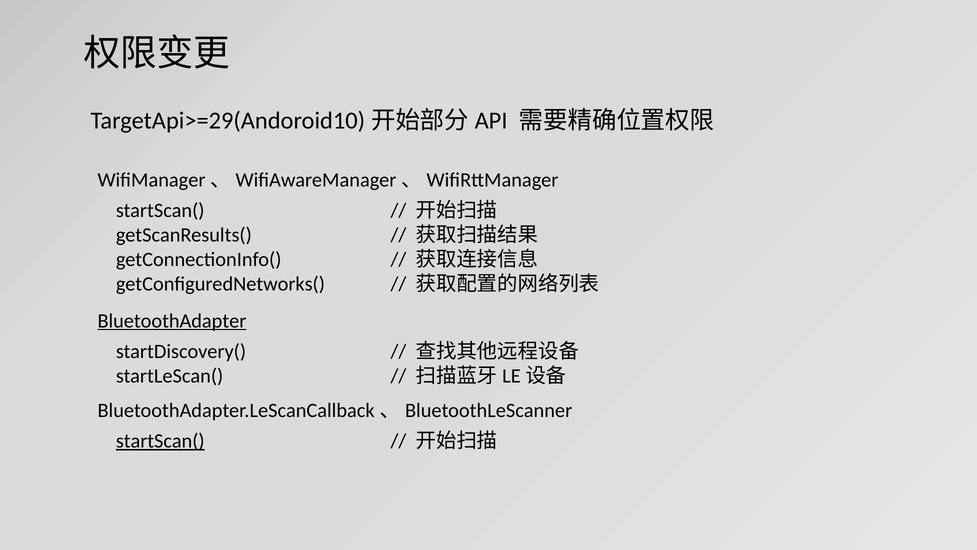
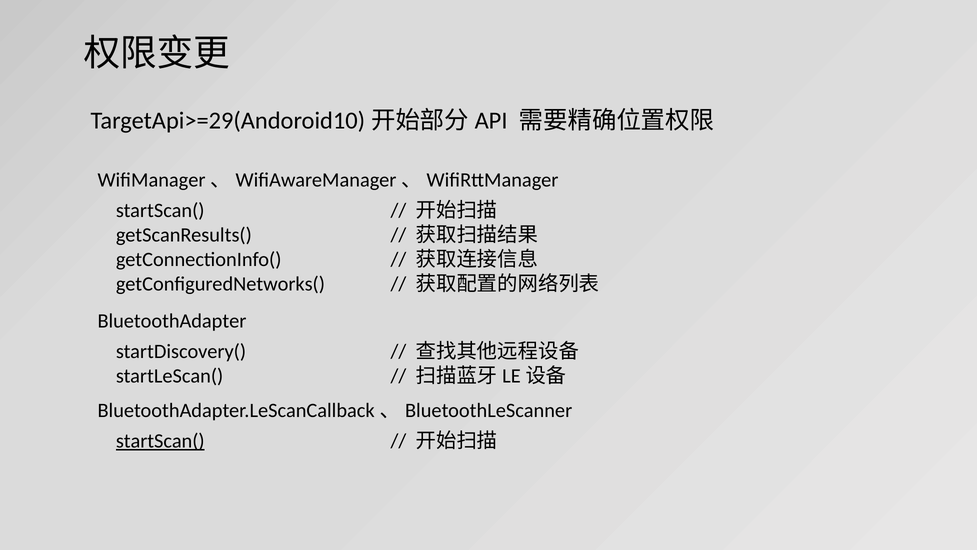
BluetoothAdapter underline: present -> none
